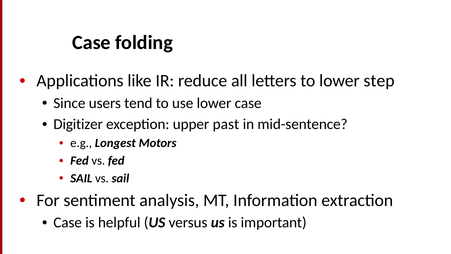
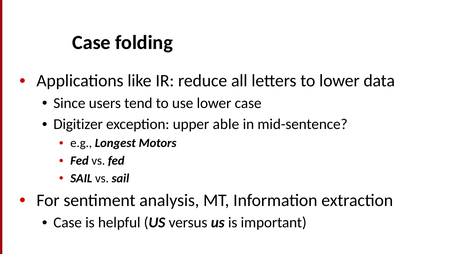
step: step -> data
past: past -> able
